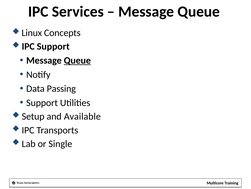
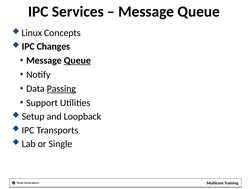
IPC Support: Support -> Changes
Passing underline: none -> present
Available: Available -> Loopback
